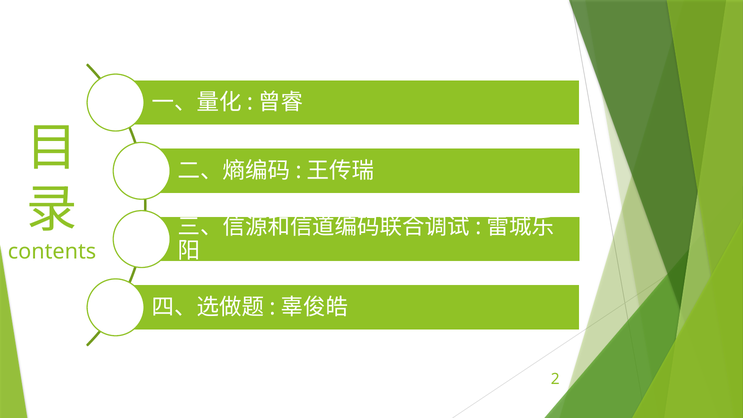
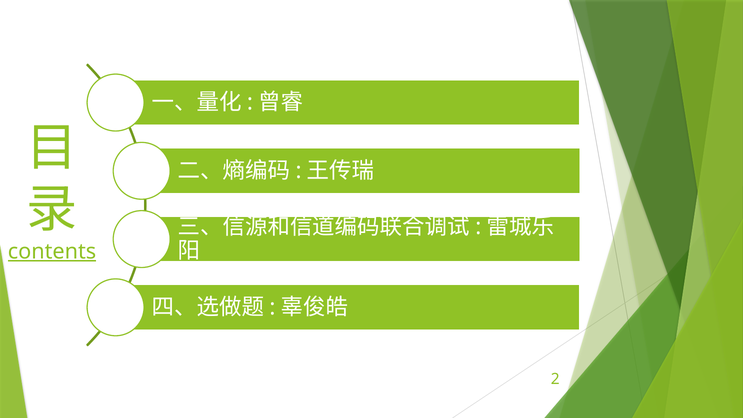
contents underline: none -> present
